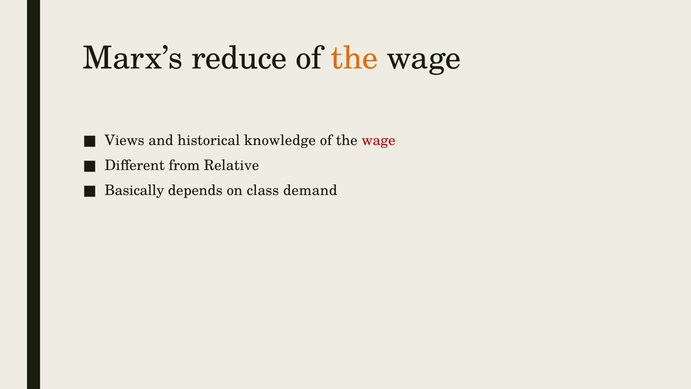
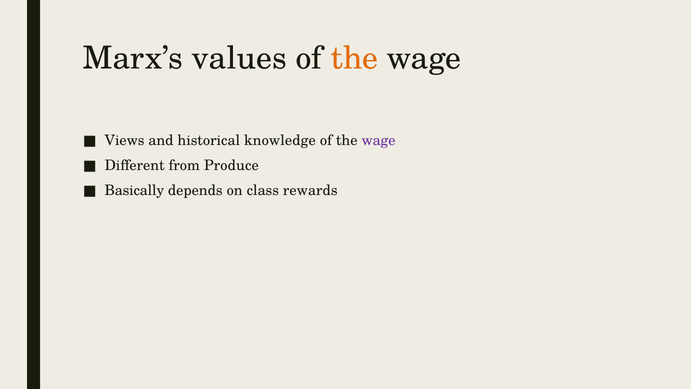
reduce: reduce -> values
wage at (379, 140) colour: red -> purple
Relative: Relative -> Produce
demand: demand -> rewards
